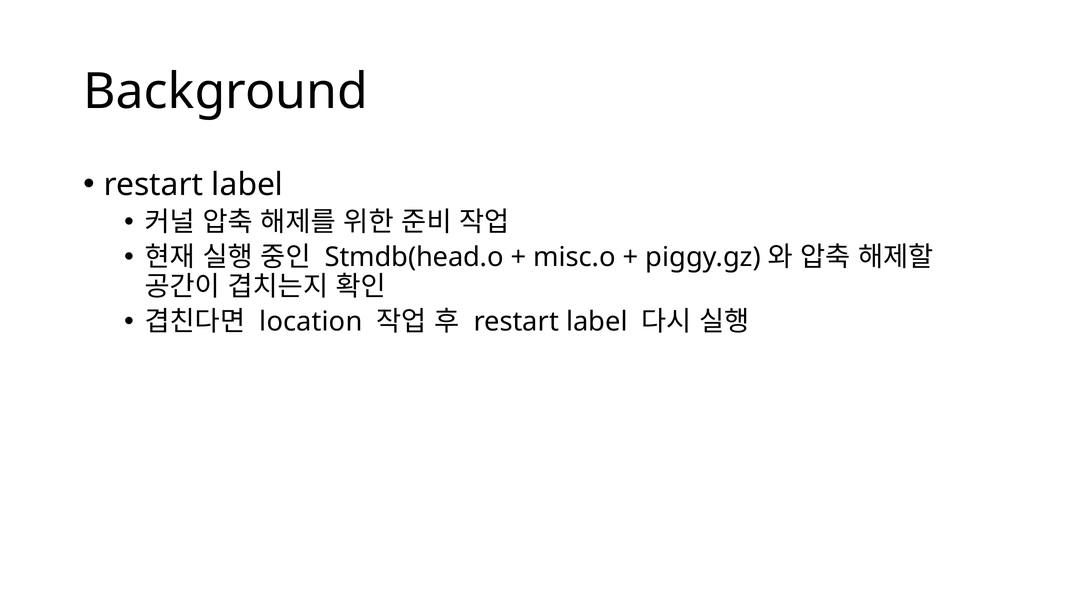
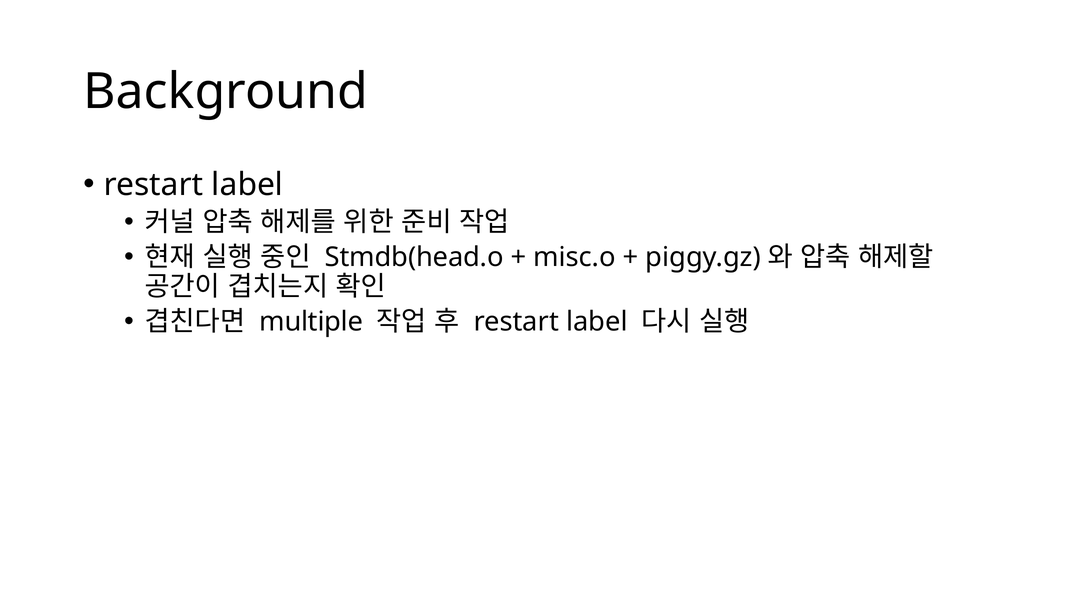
location: location -> multiple
